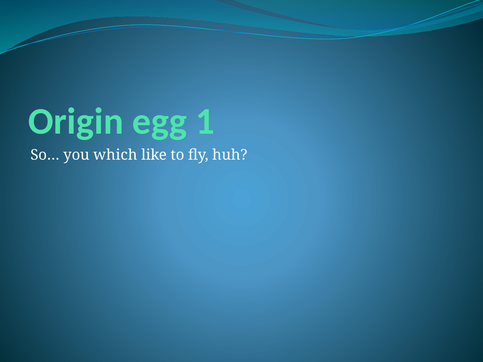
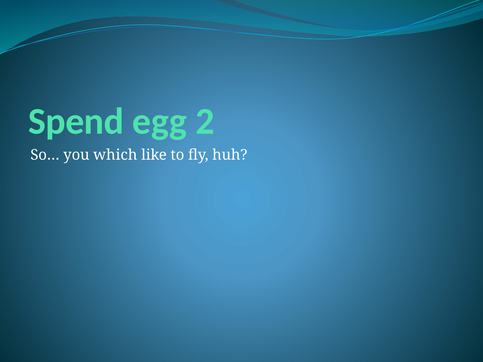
Origin: Origin -> Spend
1: 1 -> 2
